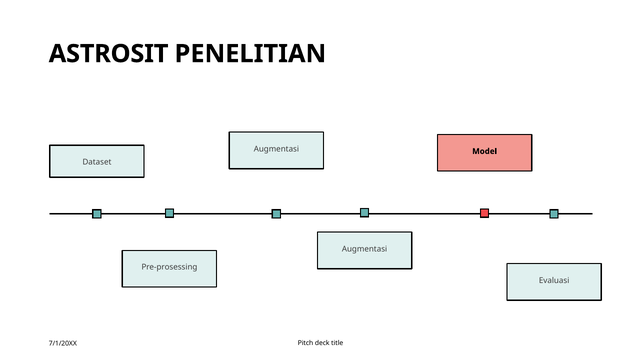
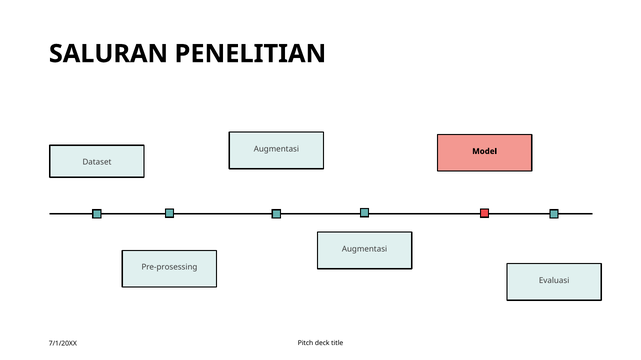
ASTROSIT: ASTROSIT -> SALURAN
